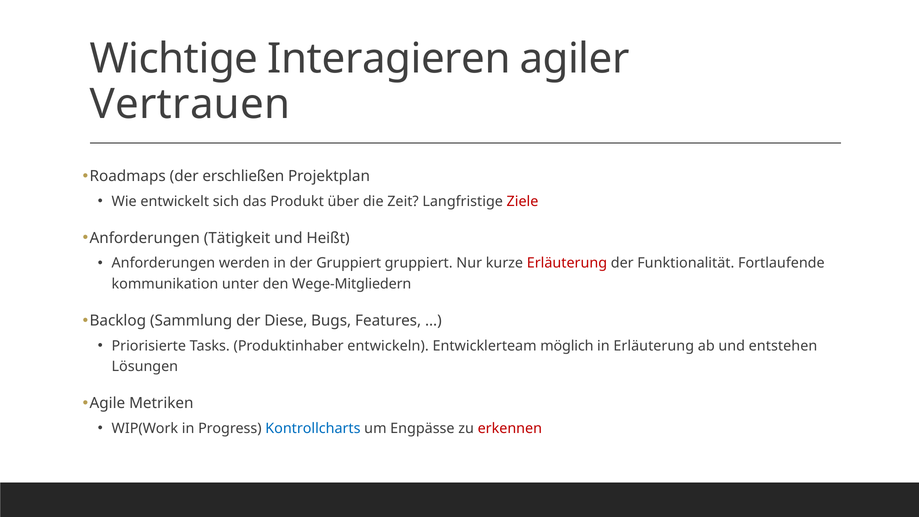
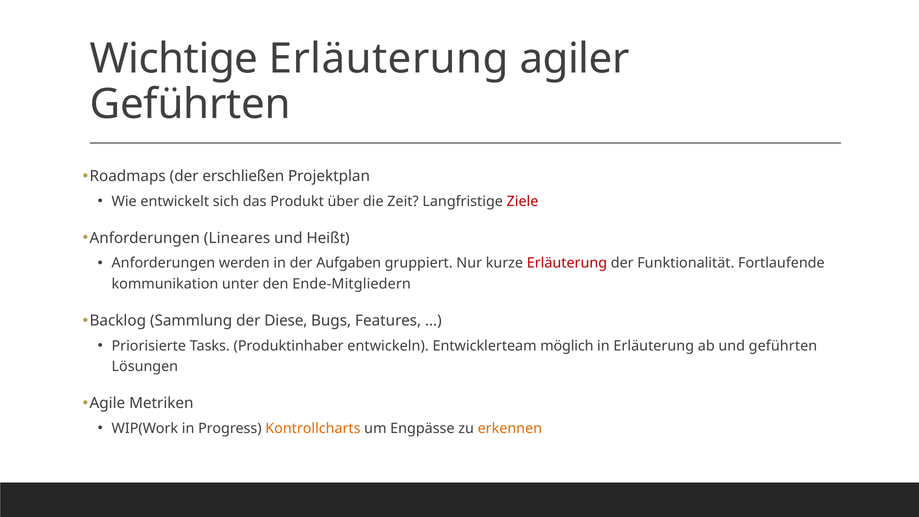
Wichtige Interagieren: Interagieren -> Erläuterung
Vertrauen at (190, 104): Vertrauen -> Geführten
Tätigkeit: Tätigkeit -> Lineares
der Gruppiert: Gruppiert -> Aufgaben
Wege-Mitgliedern: Wege-Mitgliedern -> Ende-Mitgliedern
und entstehen: entstehen -> geführten
Kontrollcharts colour: blue -> orange
erkennen colour: red -> orange
